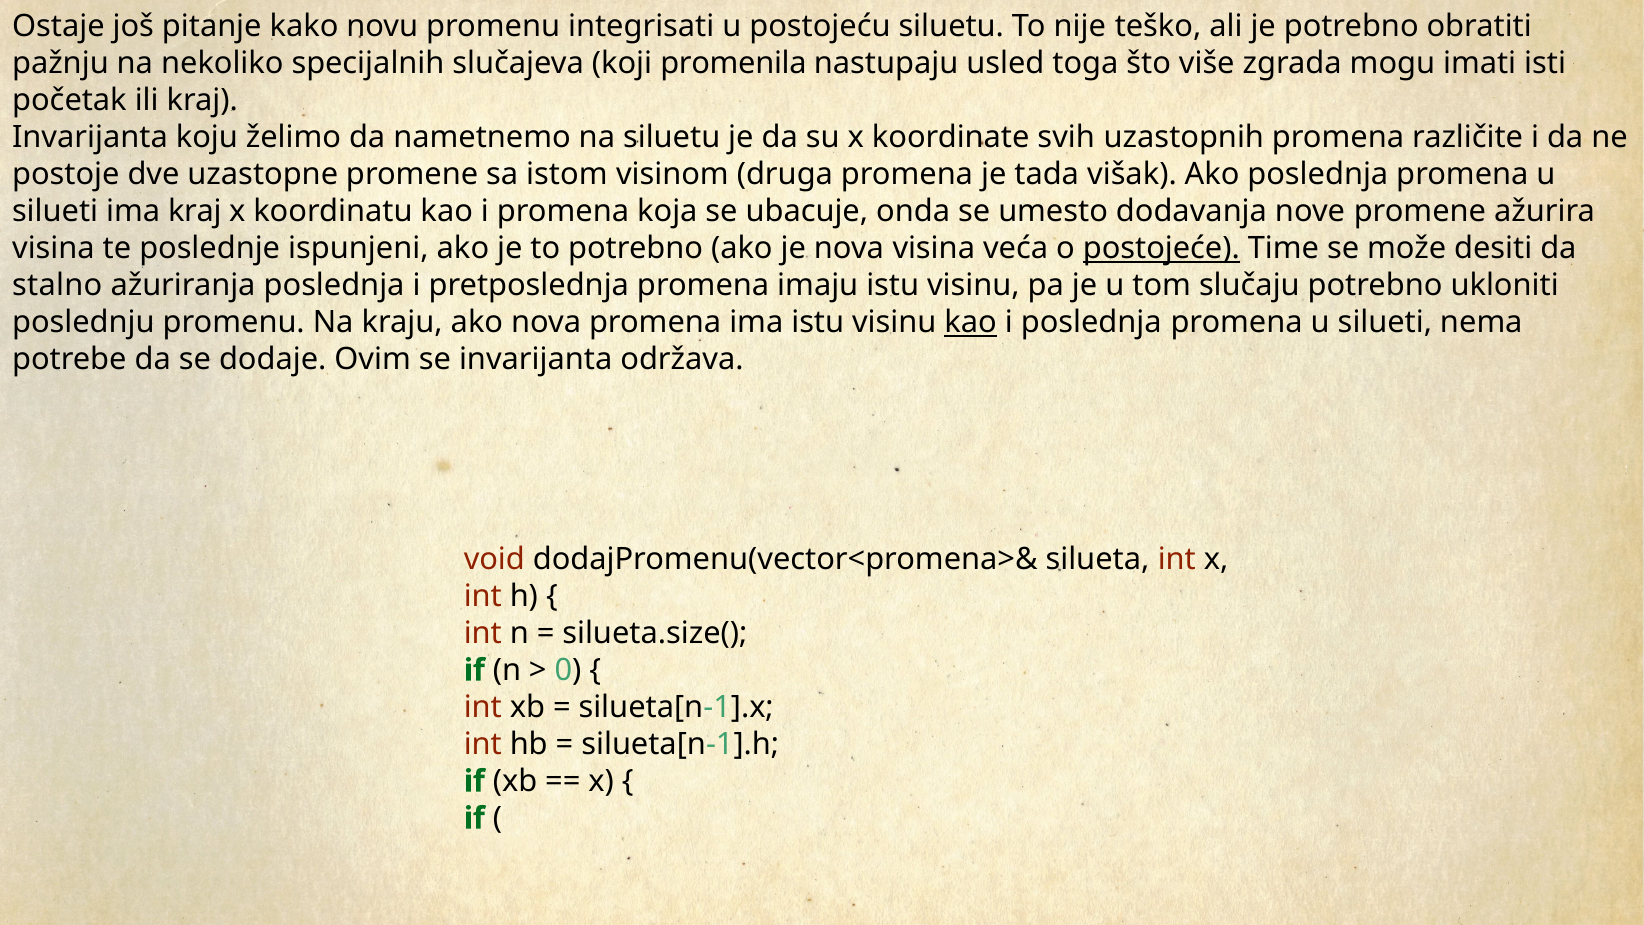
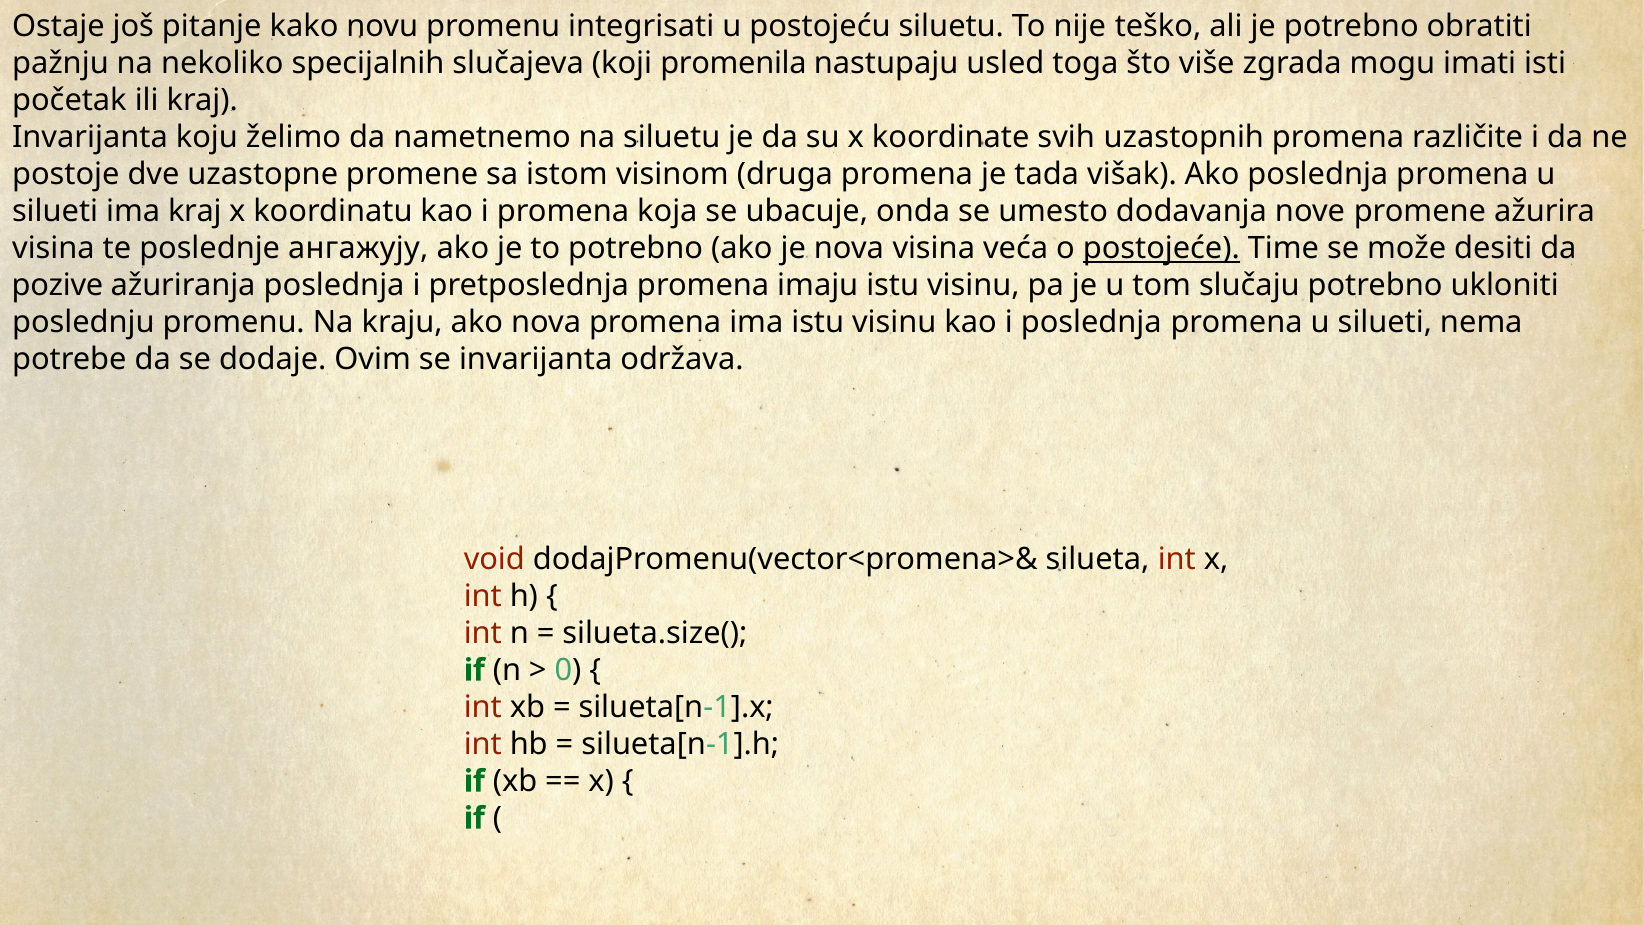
ispunjeni: ispunjeni -> ангажују
stalno: stalno -> pozive
kao at (971, 323) underline: present -> none
